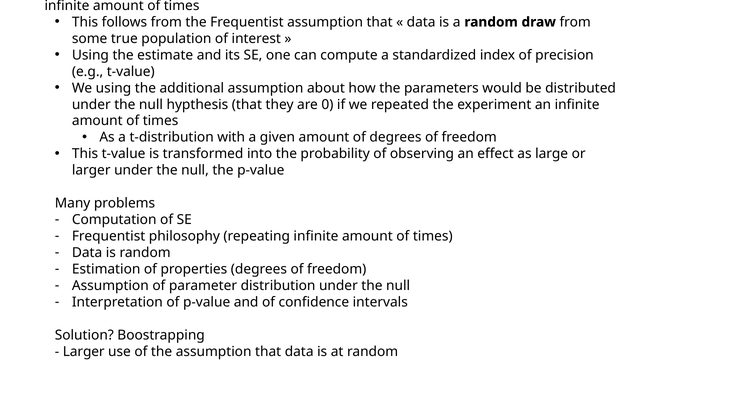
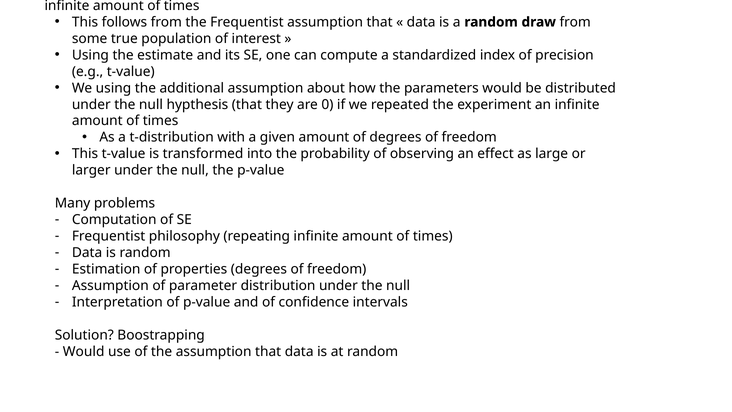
Larger at (84, 351): Larger -> Would
